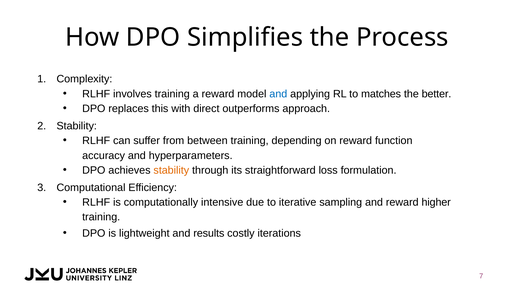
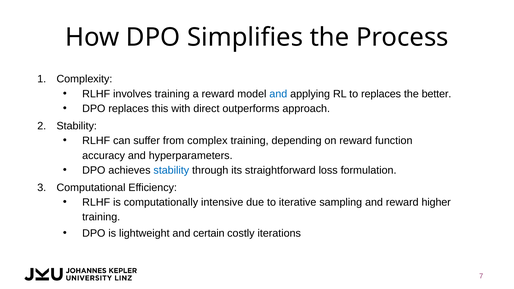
to matches: matches -> replaces
between: between -> complex
stability at (171, 170) colour: orange -> blue
results: results -> certain
